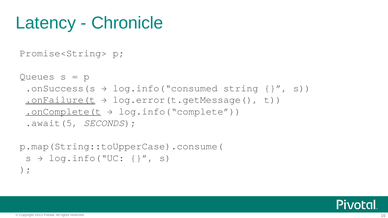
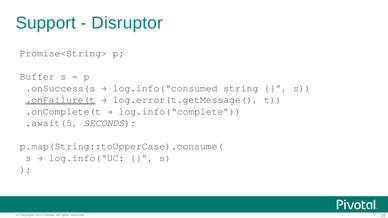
Latency: Latency -> Support
Chronicle: Chronicle -> Disruptor
Queues: Queues -> Buffer
.onComplete(t underline: present -> none
